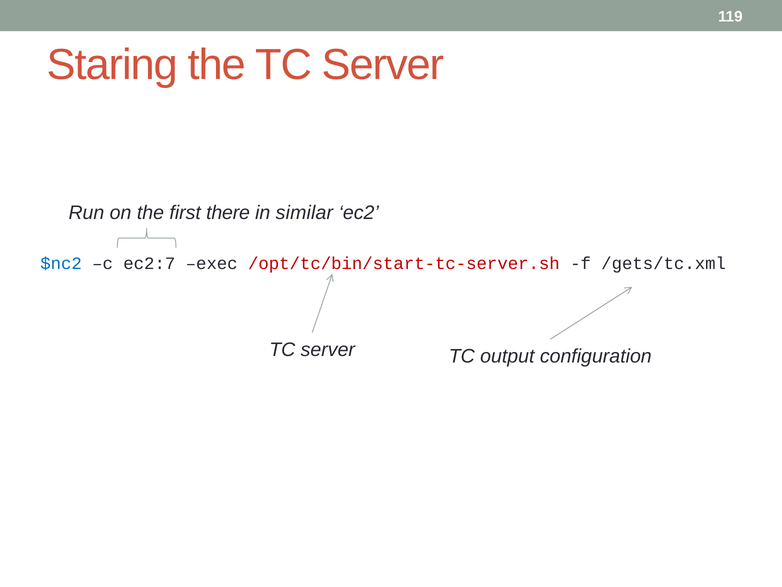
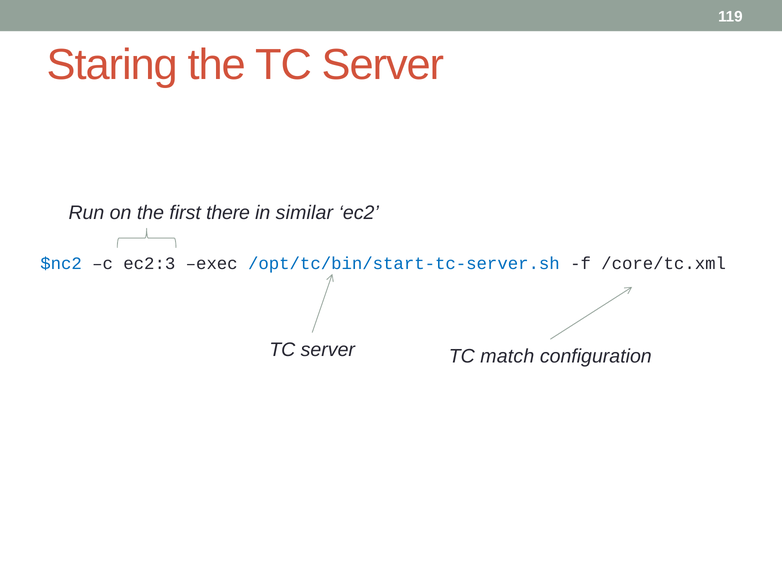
ec2:7: ec2:7 -> ec2:3
/opt/tc/bin/start-tc-server.sh colour: red -> blue
/gets/tc.xml: /gets/tc.xml -> /core/tc.xml
output: output -> match
